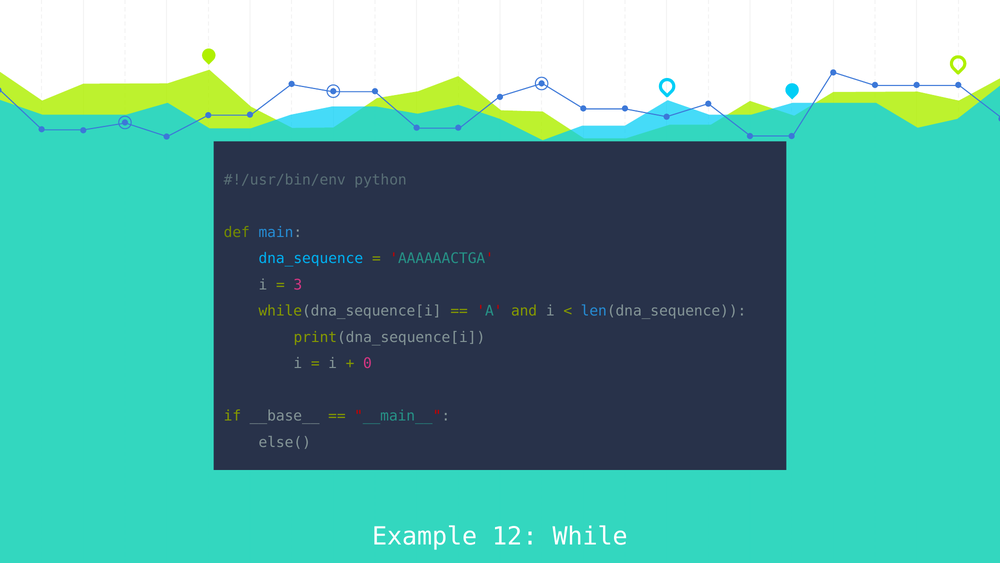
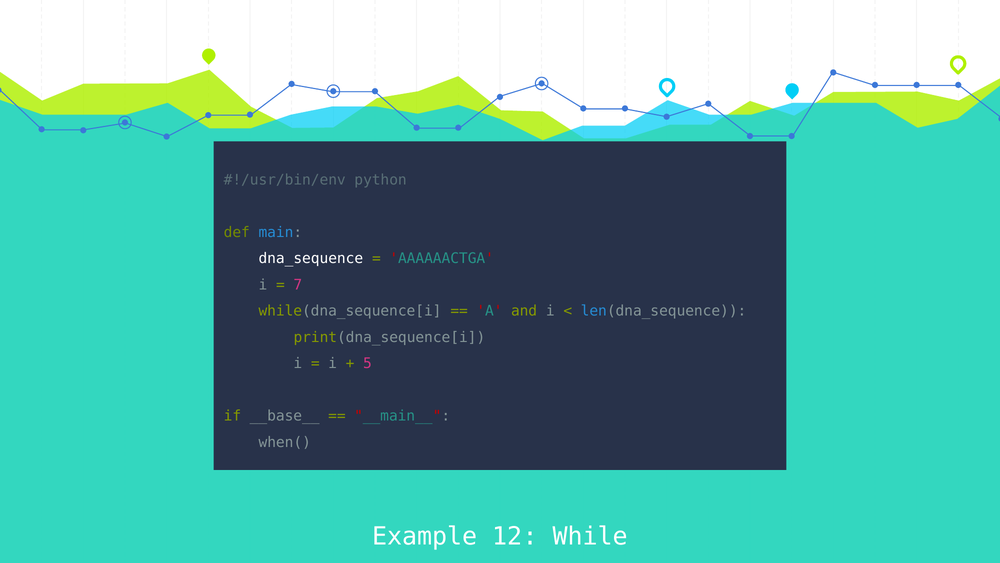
dna_sequence colour: light blue -> white
3: 3 -> 7
0: 0 -> 5
else(: else( -> when(
